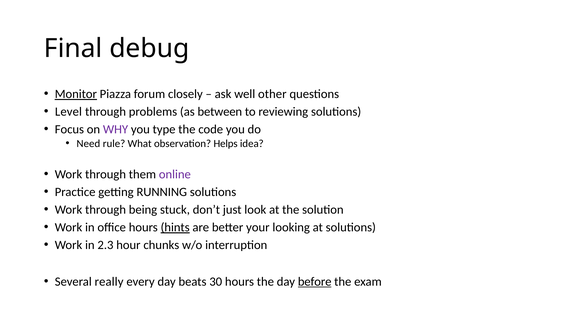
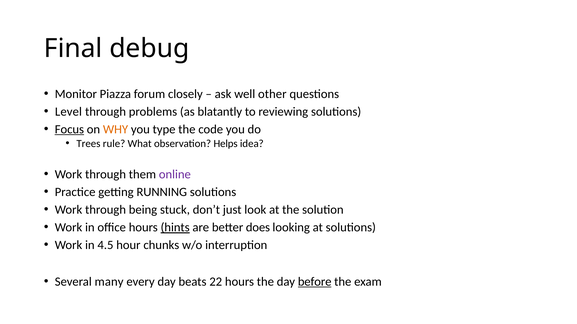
Monitor underline: present -> none
between: between -> blatantly
Focus underline: none -> present
WHY colour: purple -> orange
Need: Need -> Trees
your: your -> does
2.3: 2.3 -> 4.5
really: really -> many
30: 30 -> 22
